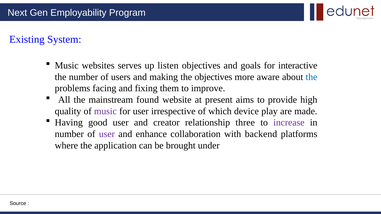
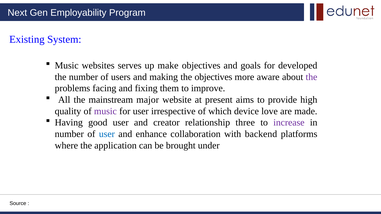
listen: listen -> make
interactive: interactive -> developed
the at (312, 77) colour: blue -> purple
found: found -> major
play: play -> love
user at (107, 134) colour: purple -> blue
